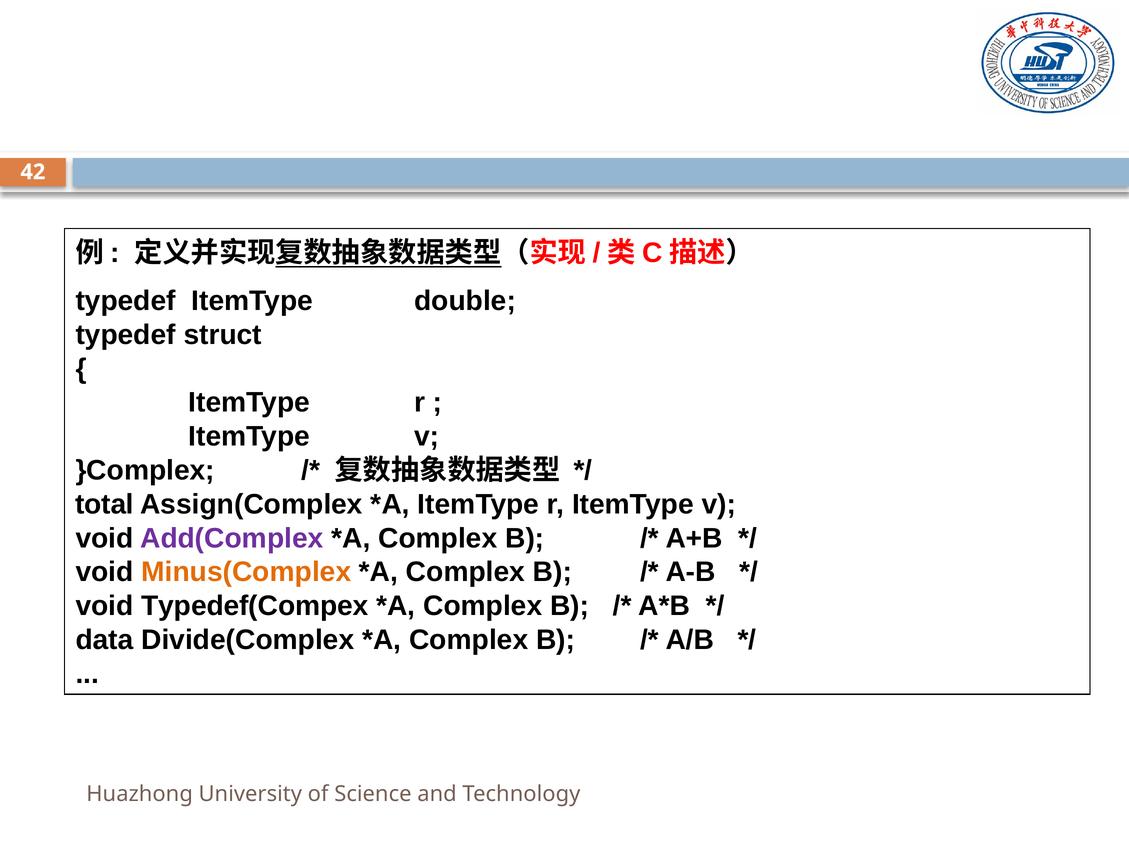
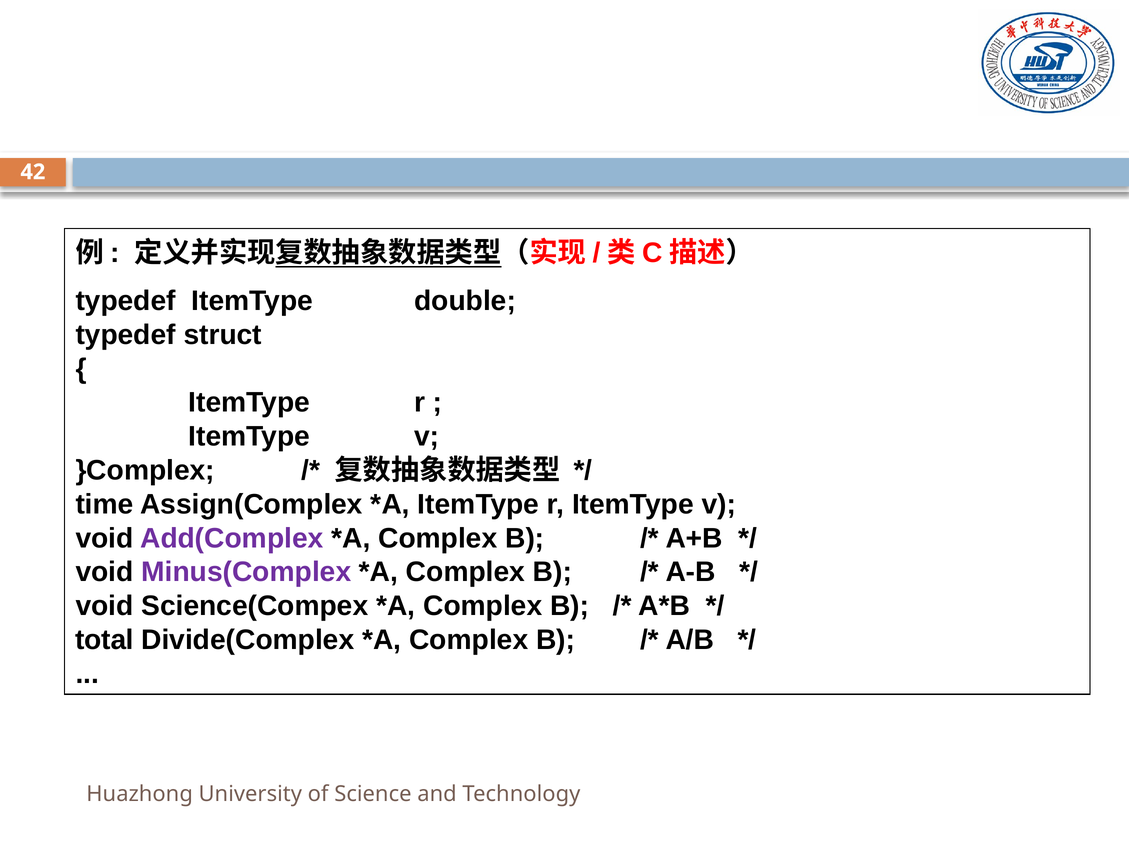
total: total -> time
Minus(Complex colour: orange -> purple
Typedef(Compex: Typedef(Compex -> Science(Compex
data: data -> total
